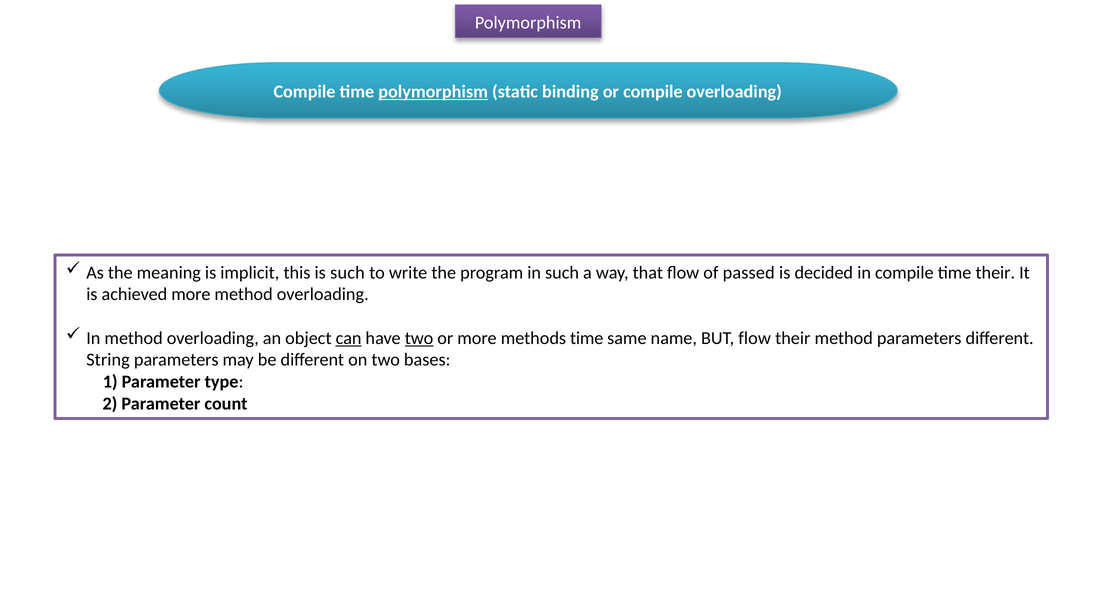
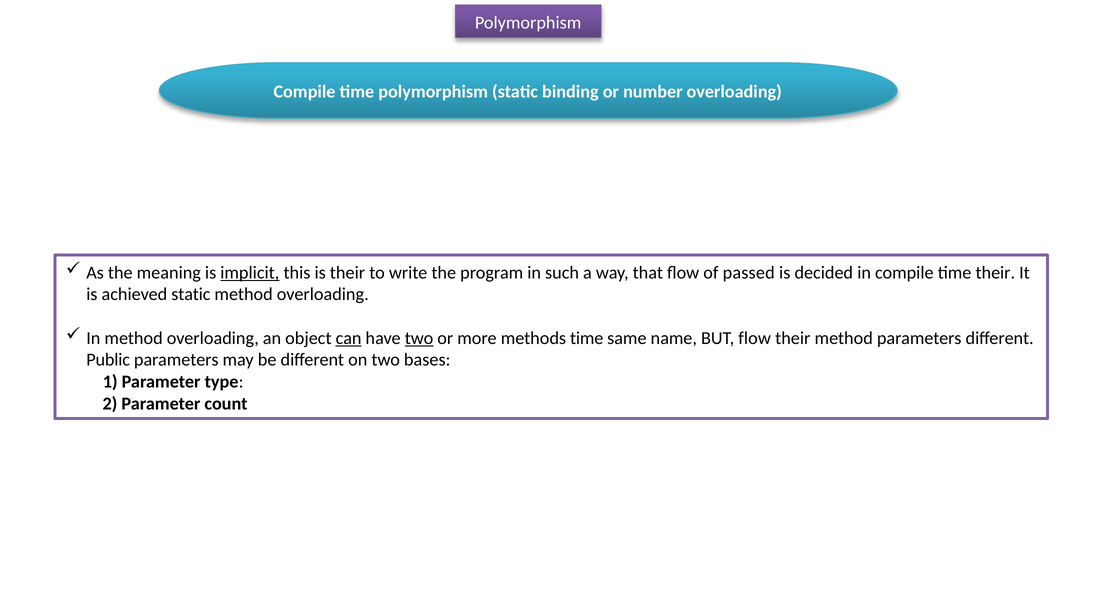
polymorphism at (433, 92) underline: present -> none
or compile: compile -> number
implicit underline: none -> present
is such: such -> their
achieved more: more -> static
String: String -> Public
